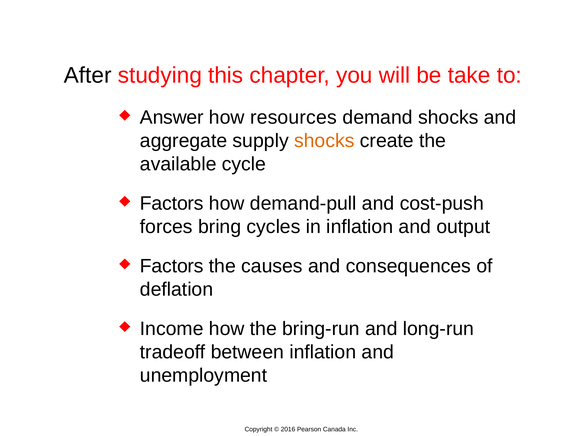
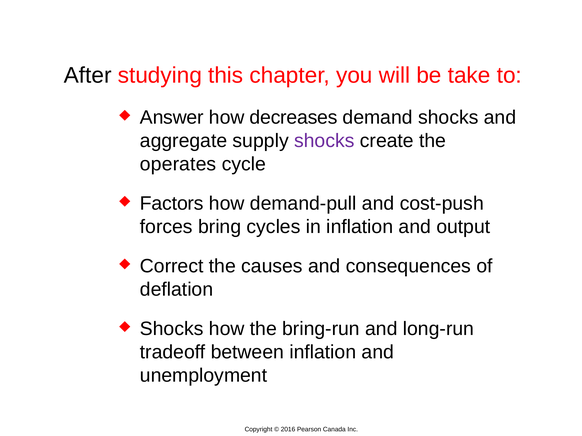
resources: resources -> decreases
shocks at (324, 141) colour: orange -> purple
available: available -> operates
Factors at (172, 266): Factors -> Correct
Income at (172, 329): Income -> Shocks
